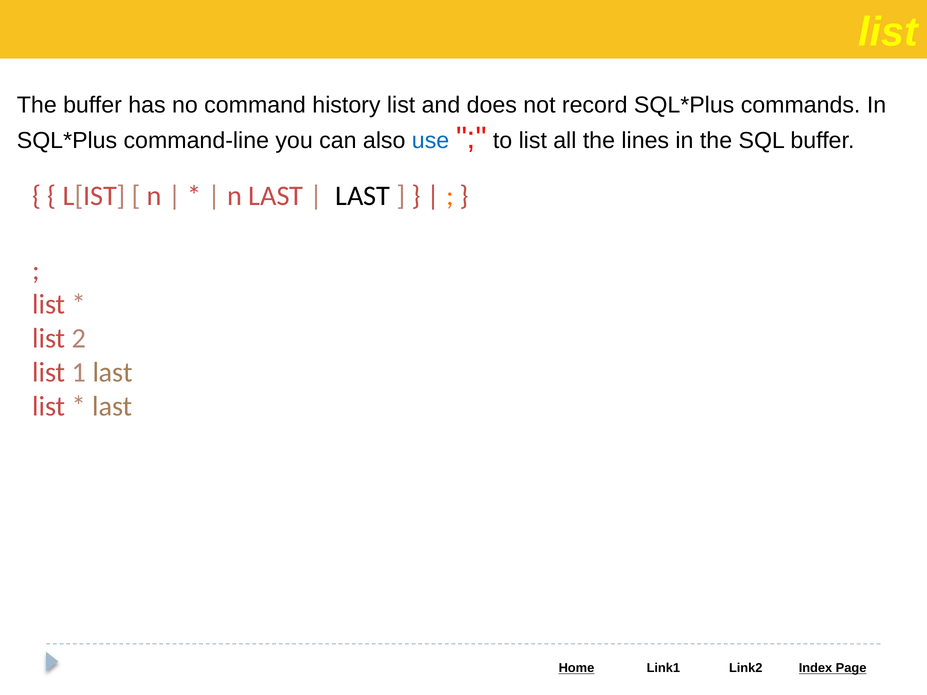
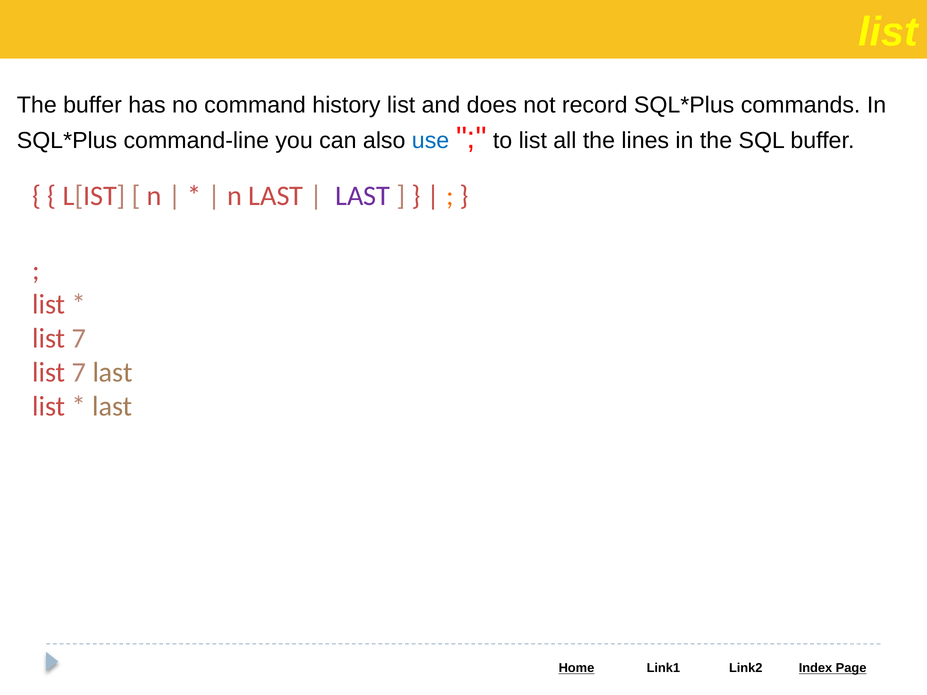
LAST at (363, 196) colour: black -> purple
2 at (79, 339): 2 -> 7
1 at (79, 373): 1 -> 7
